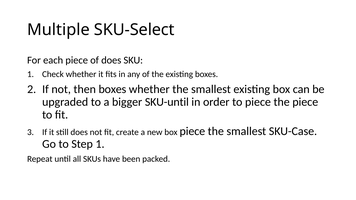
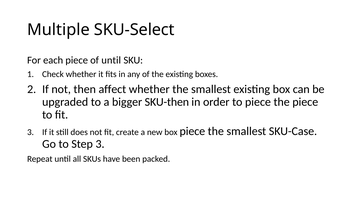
of does: does -> until
then boxes: boxes -> affect
SKU-until: SKU-until -> SKU-then
Step 1: 1 -> 3
